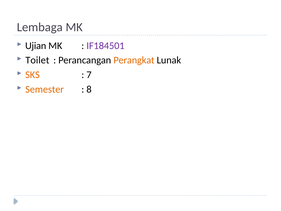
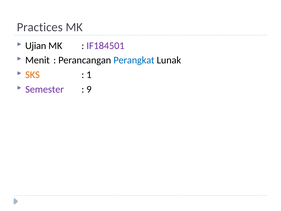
Lembaga: Lembaga -> Practices
Toilet: Toilet -> Menit
Perangkat colour: orange -> blue
7: 7 -> 1
Semester colour: orange -> purple
8: 8 -> 9
